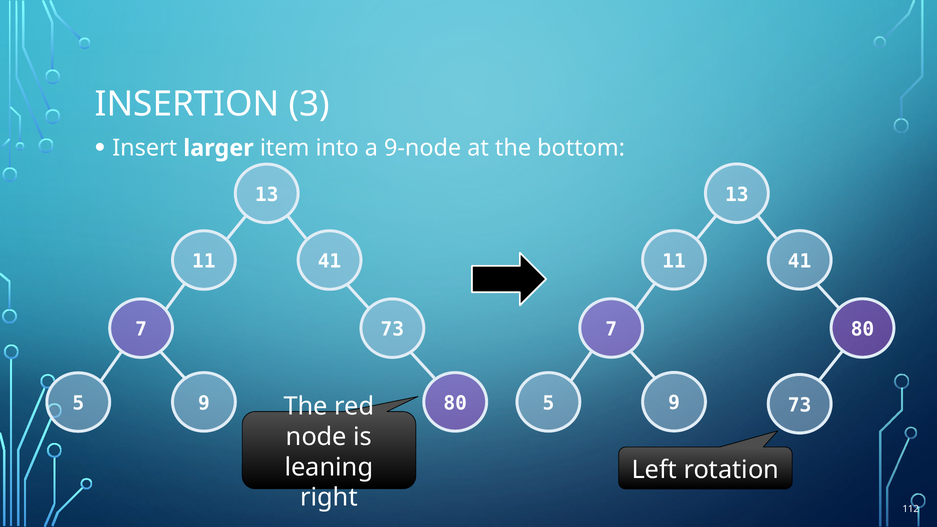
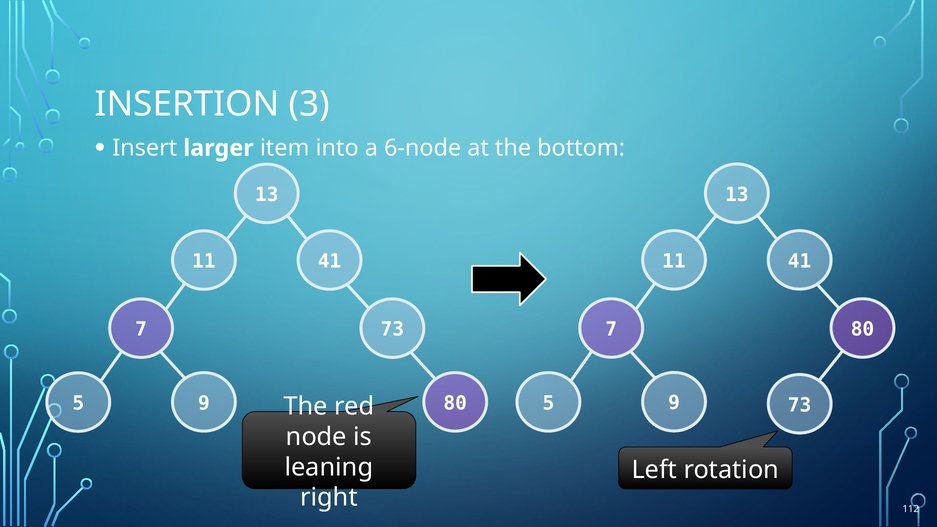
9-node: 9-node -> 6-node
